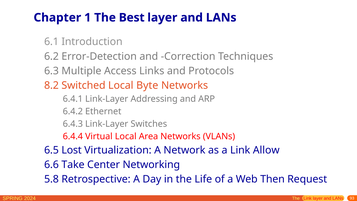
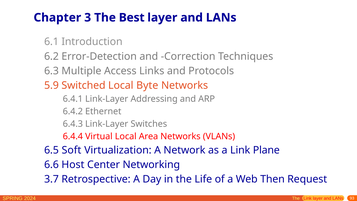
1: 1 -> 3
8.2: 8.2 -> 5.9
Lost: Lost -> Soft
Allow: Allow -> Plane
Take: Take -> Host
5.8: 5.8 -> 3.7
